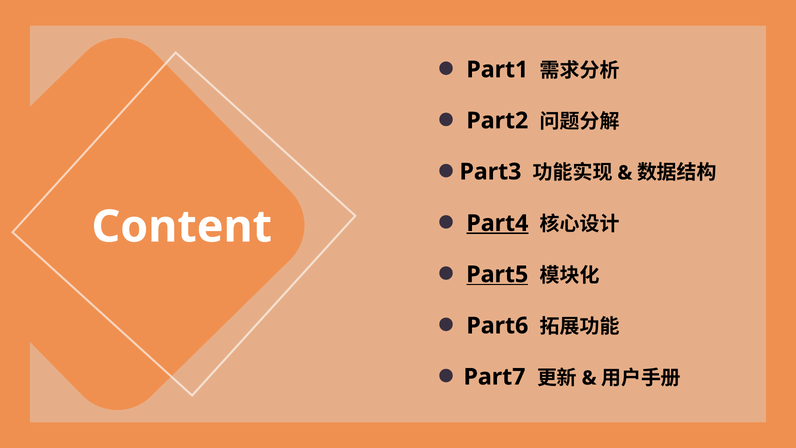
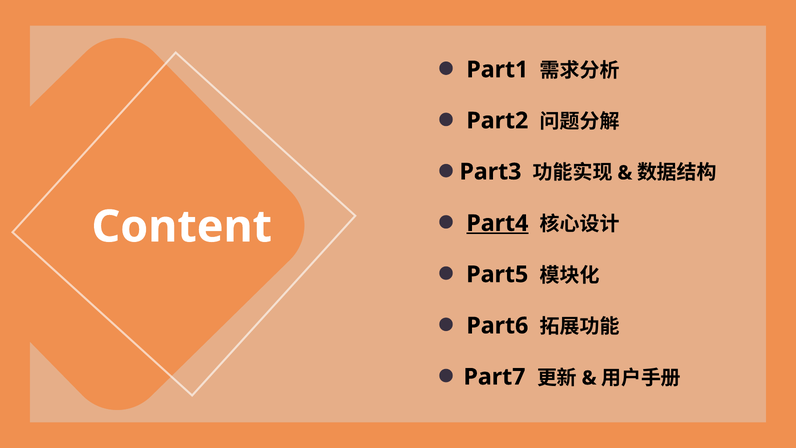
Part5 underline: present -> none
